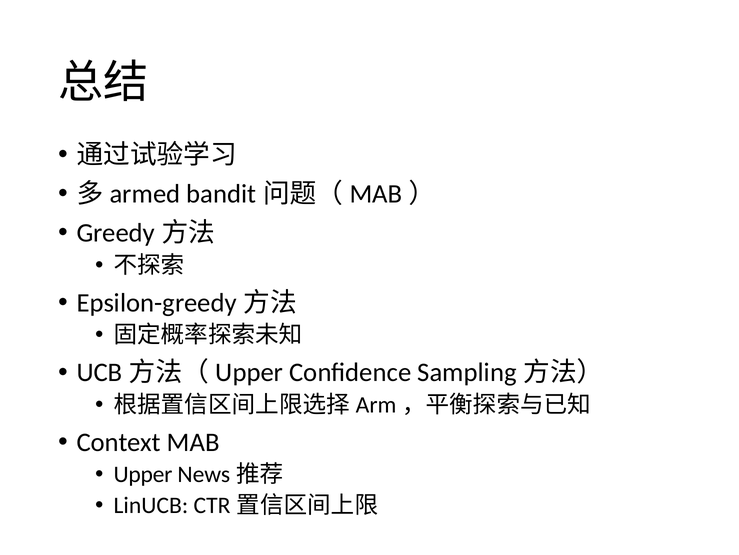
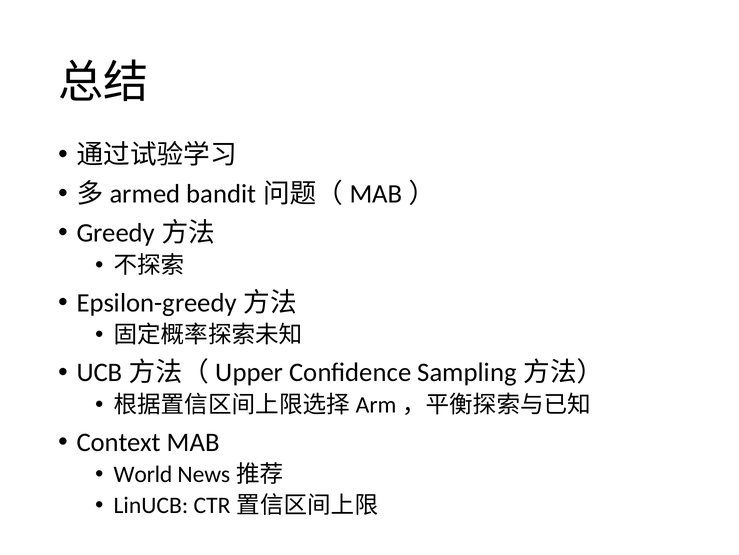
Upper: Upper -> World
